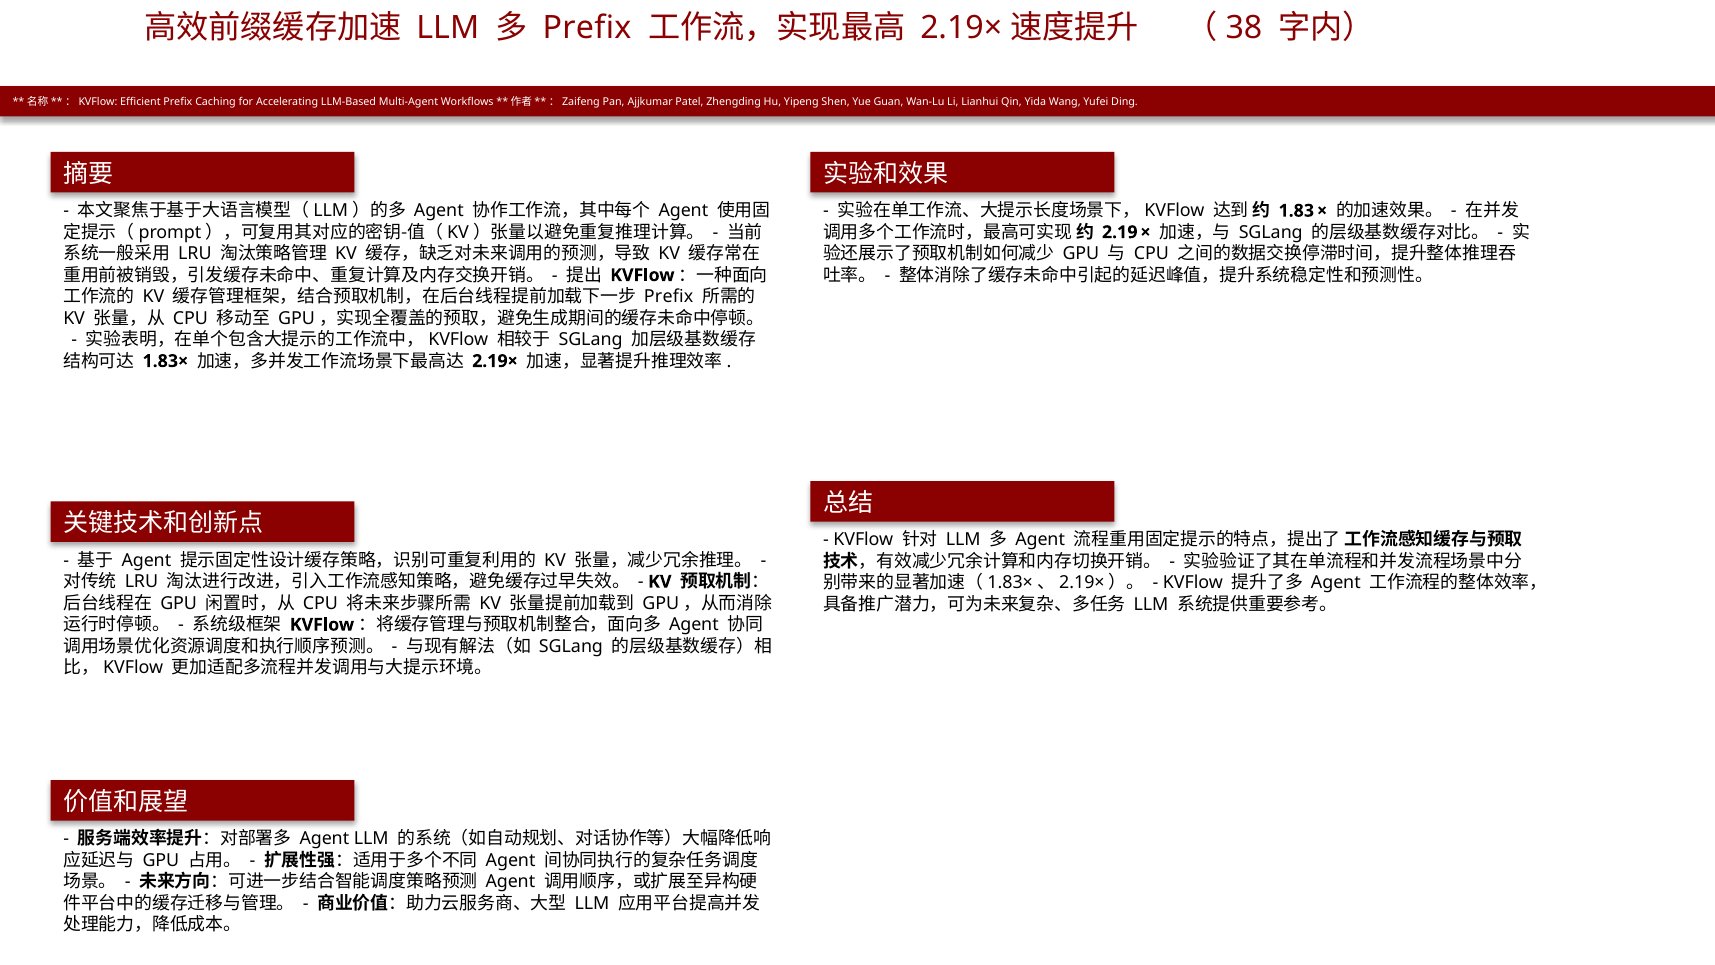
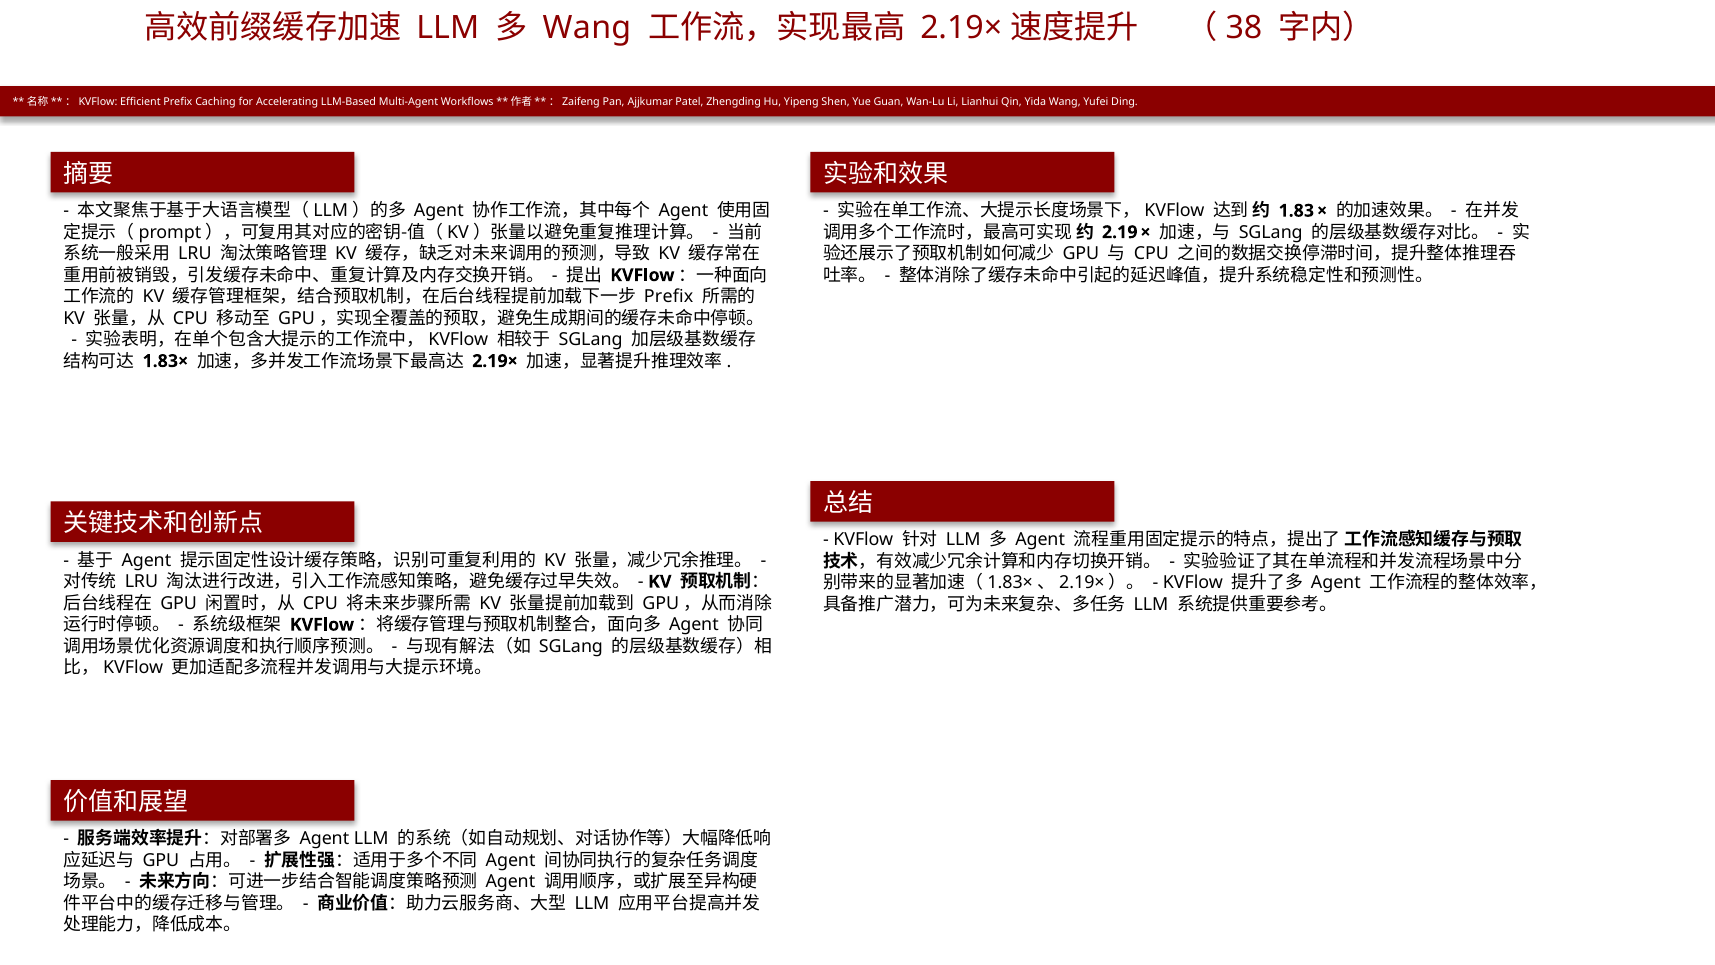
Prefix at (587, 28): Prefix -> Wang
